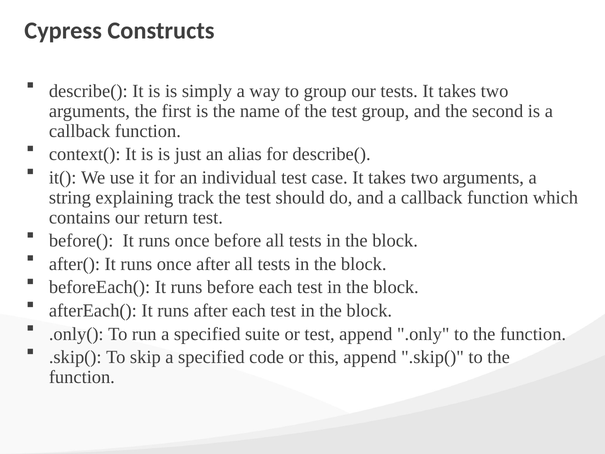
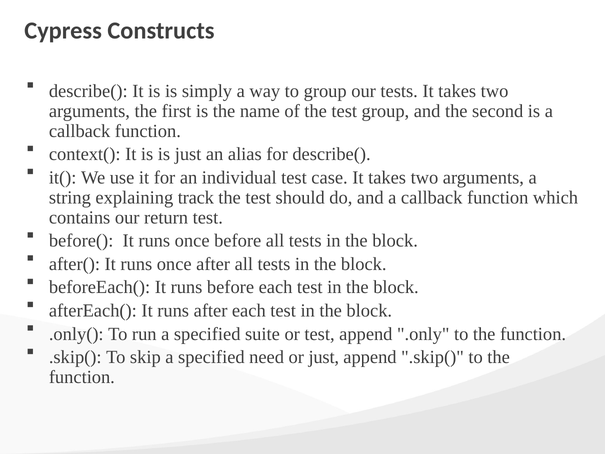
code: code -> need
or this: this -> just
